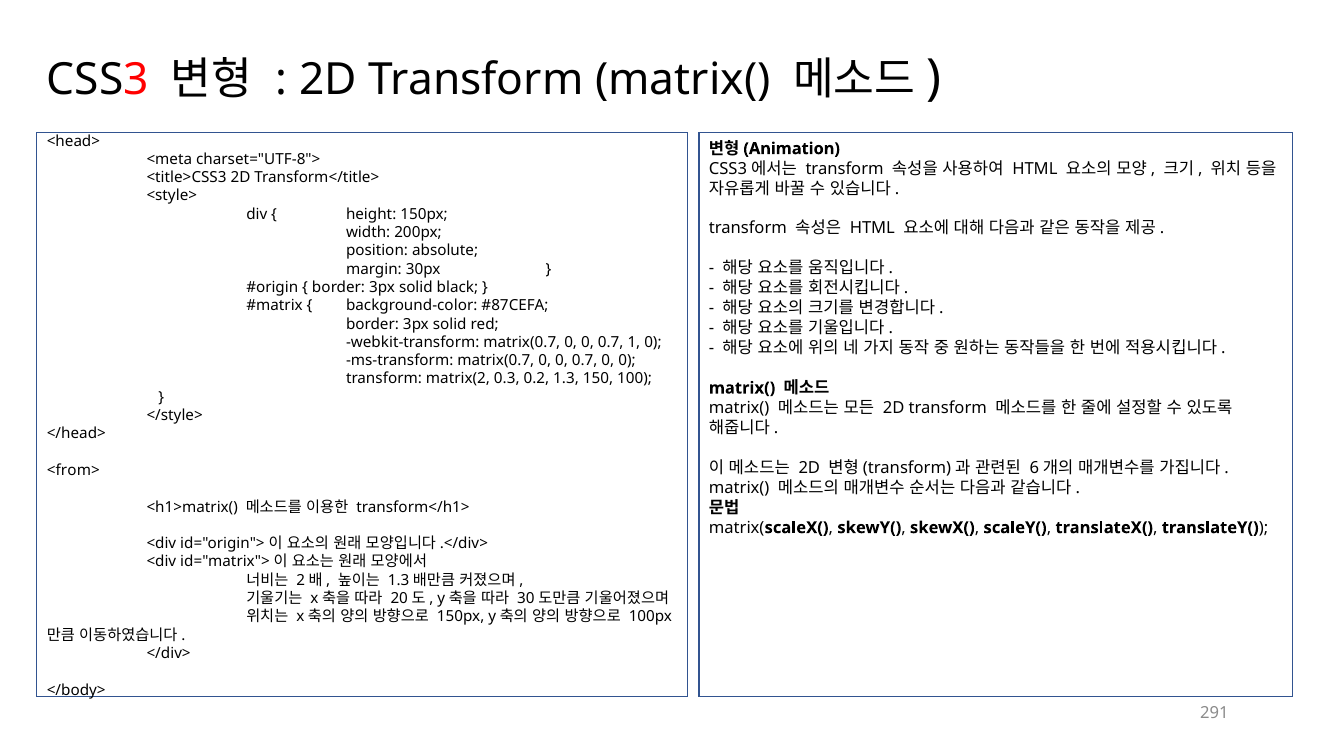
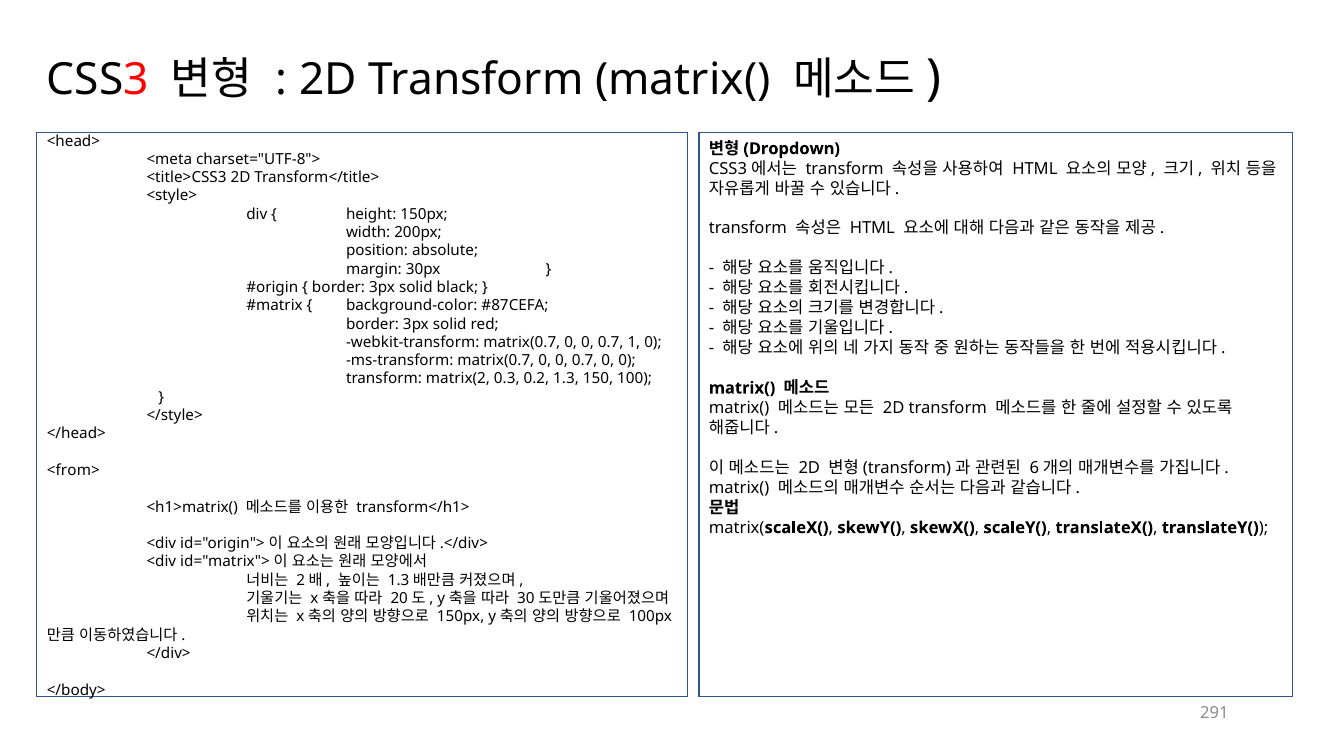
Animation: Animation -> Dropdown
